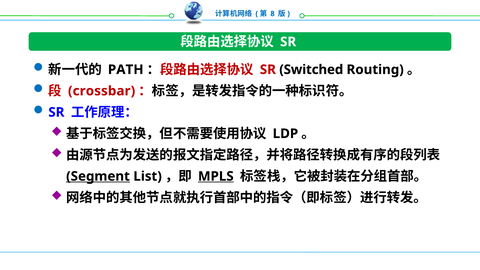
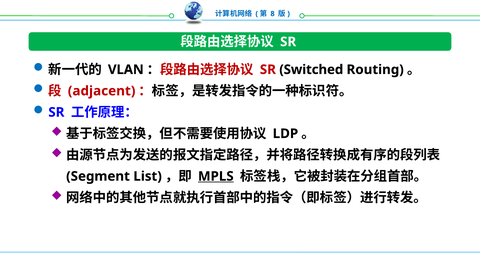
PATH: PATH -> VLAN
crossbar: crossbar -> adjacent
Segment underline: present -> none
